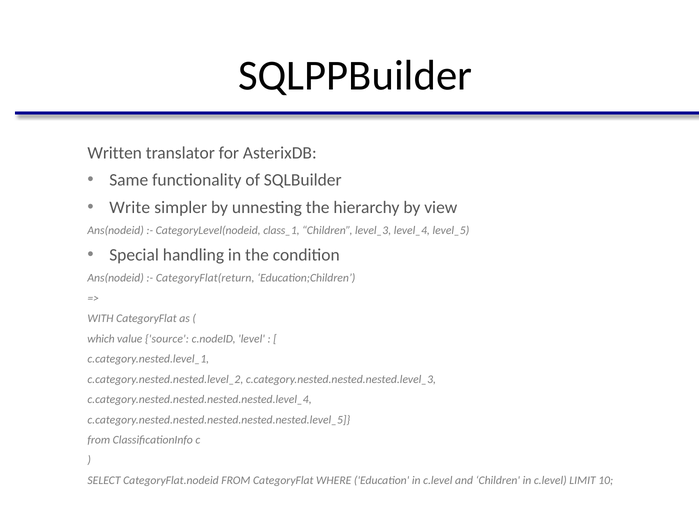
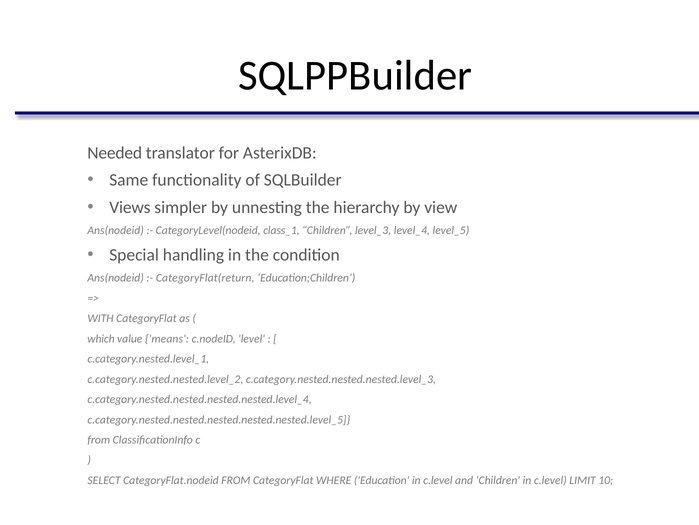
Written: Written -> Needed
Write: Write -> Views
source: source -> means
